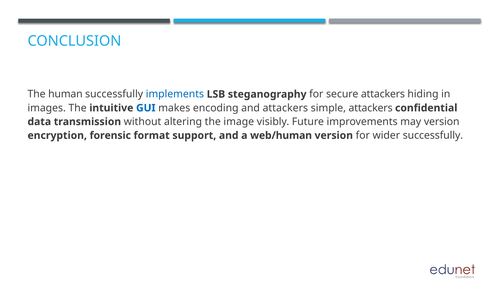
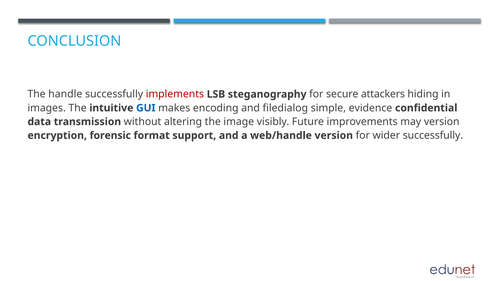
human: human -> handle
implements colour: blue -> red
and attackers: attackers -> filedialog
simple attackers: attackers -> evidence
web/human: web/human -> web/handle
